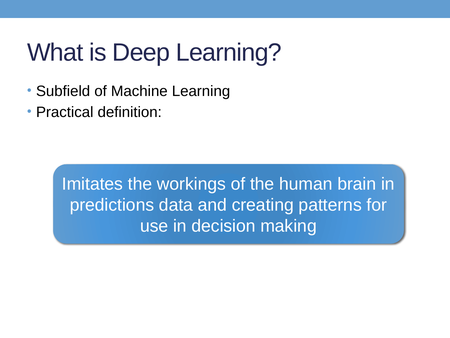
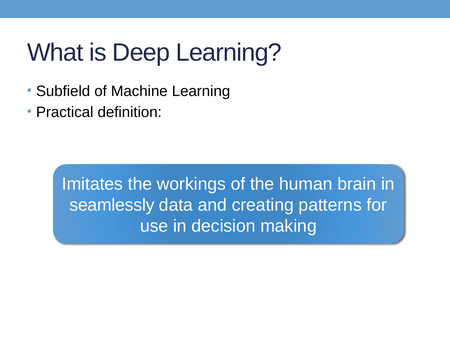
predictions: predictions -> seamlessly
